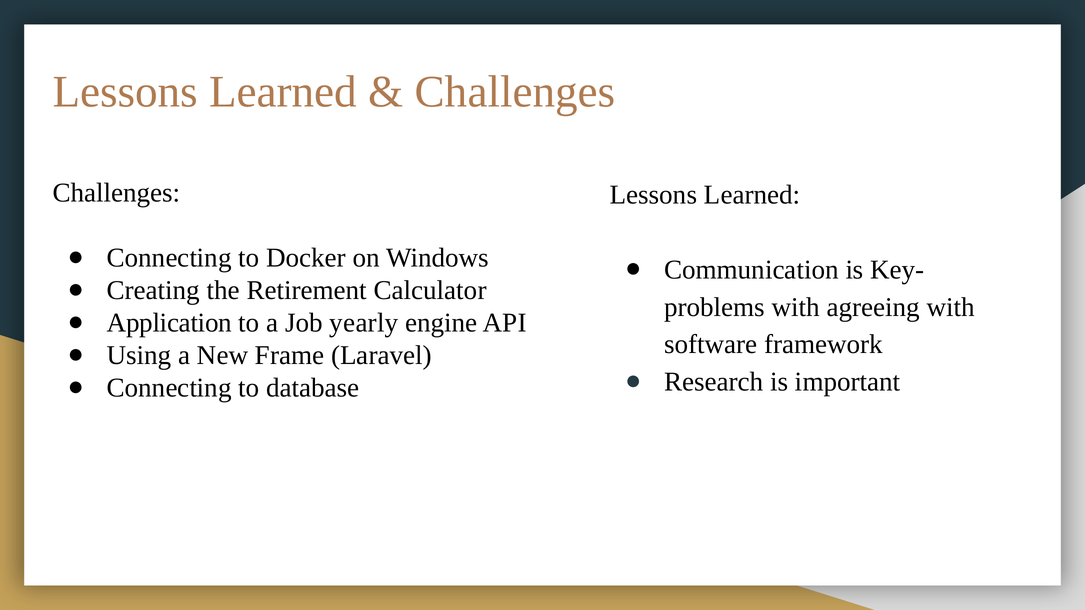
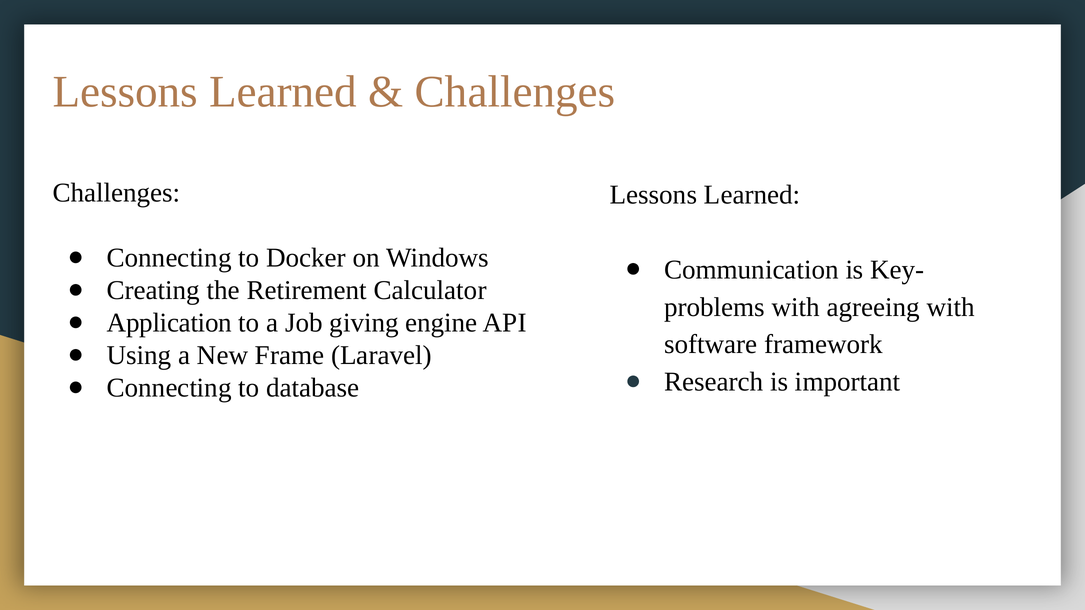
yearly: yearly -> giving
